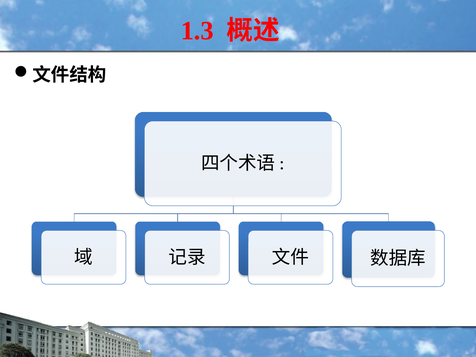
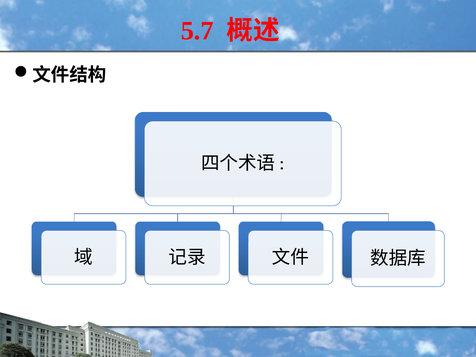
1.3: 1.3 -> 5.7
